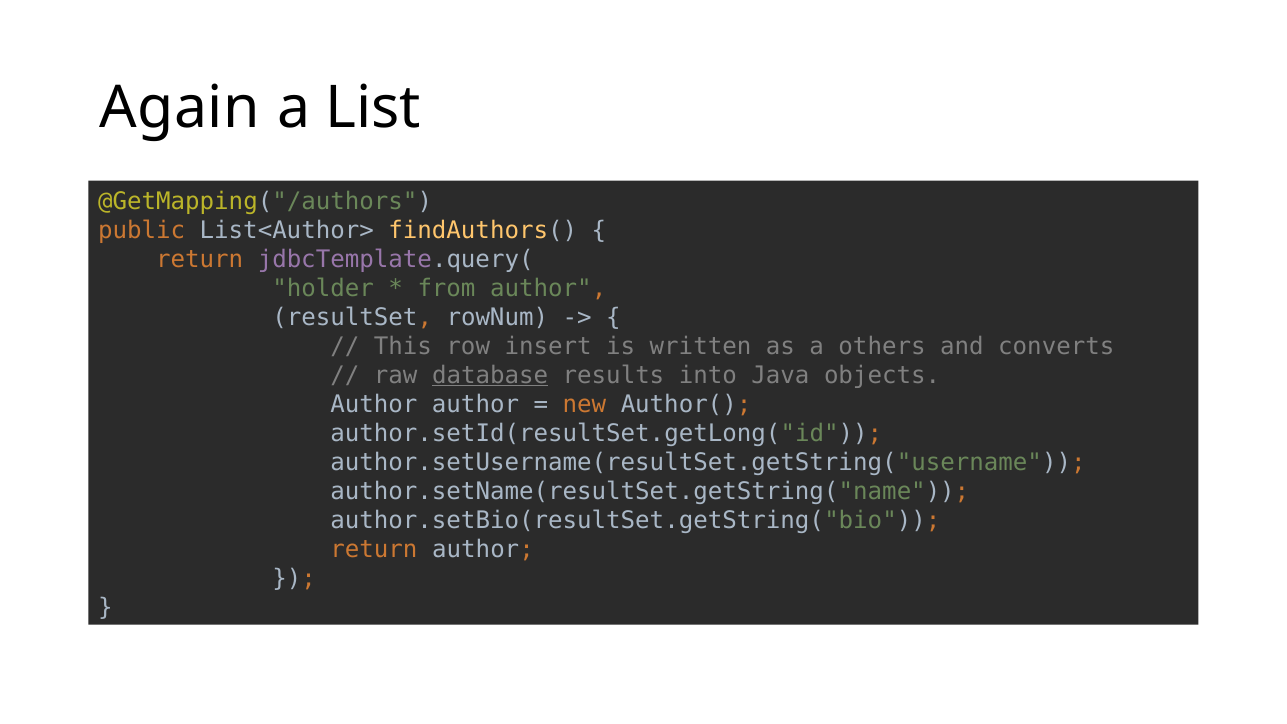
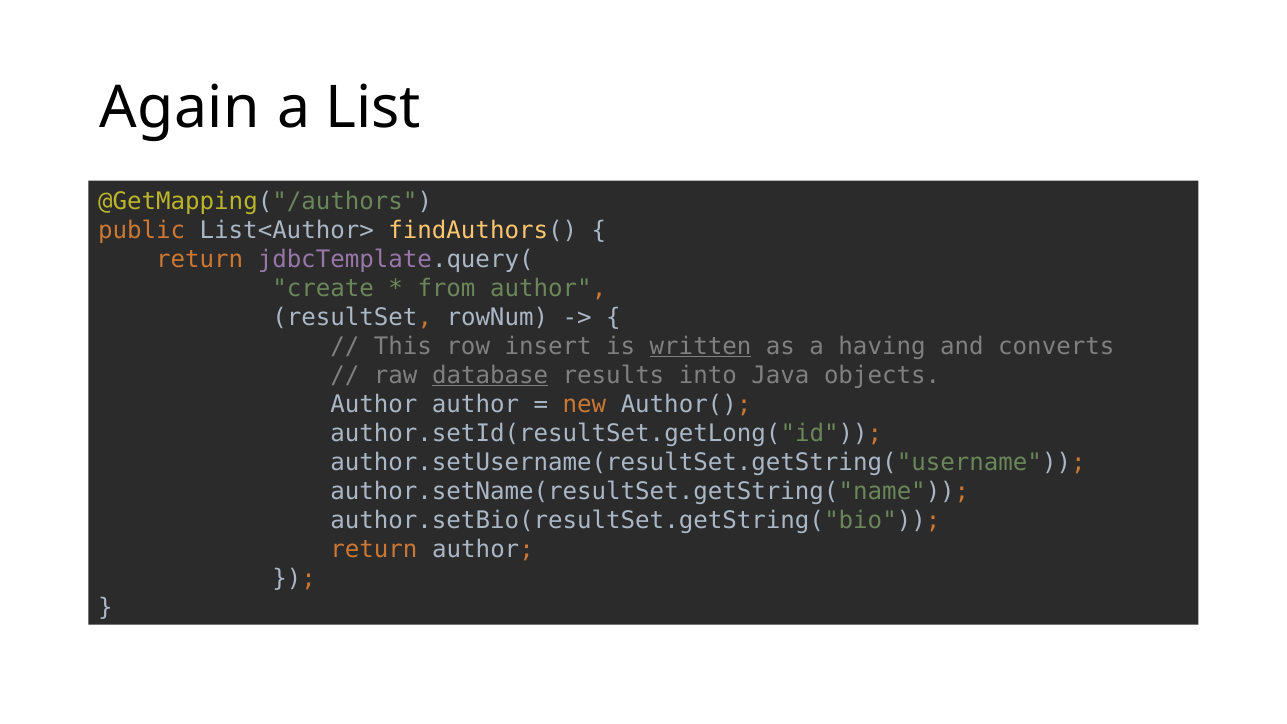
holder: holder -> create
written underline: none -> present
others: others -> having
